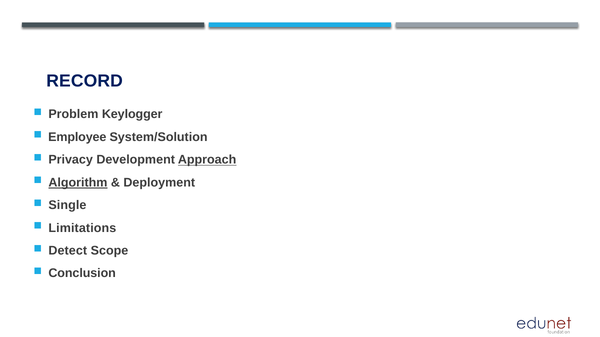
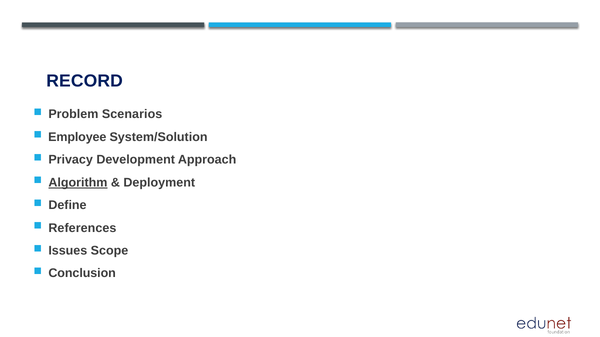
Keylogger: Keylogger -> Scenarios
Approach underline: present -> none
Single: Single -> Define
Limitations: Limitations -> References
Detect: Detect -> Issues
